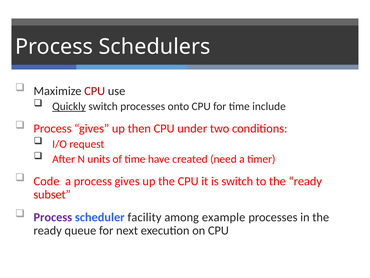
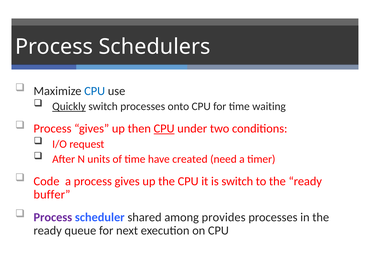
CPU at (95, 91) colour: red -> blue
include: include -> waiting
CPU at (164, 128) underline: none -> present
subset: subset -> buffer
facility: facility -> shared
example: example -> provides
